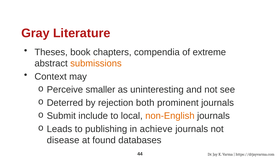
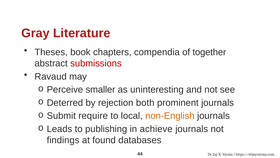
extreme: extreme -> together
submissions colour: orange -> red
Context: Context -> Ravaud
include: include -> require
disease: disease -> findings
